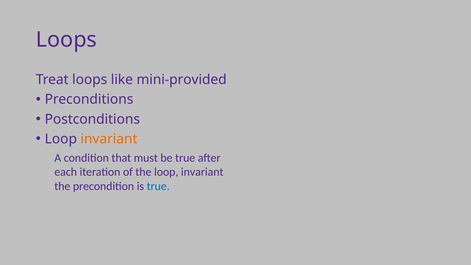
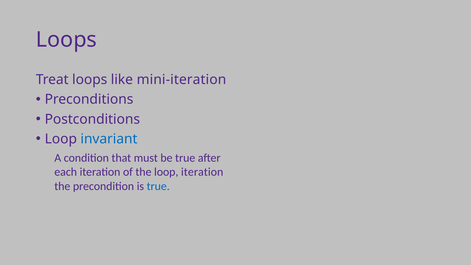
mini-provided: mini-provided -> mini-iteration
invariant at (109, 139) colour: orange -> blue
the loop invariant: invariant -> iteration
